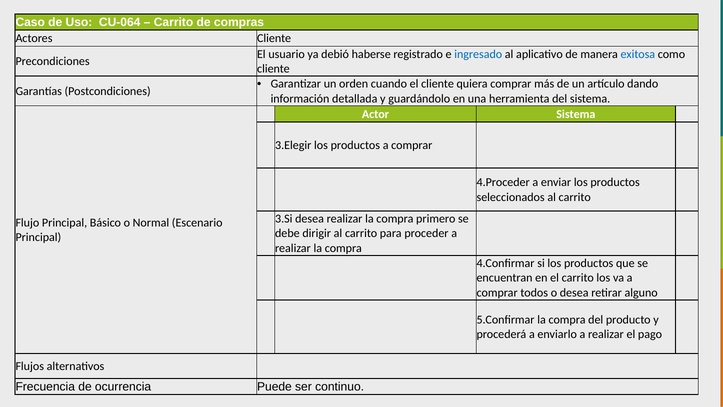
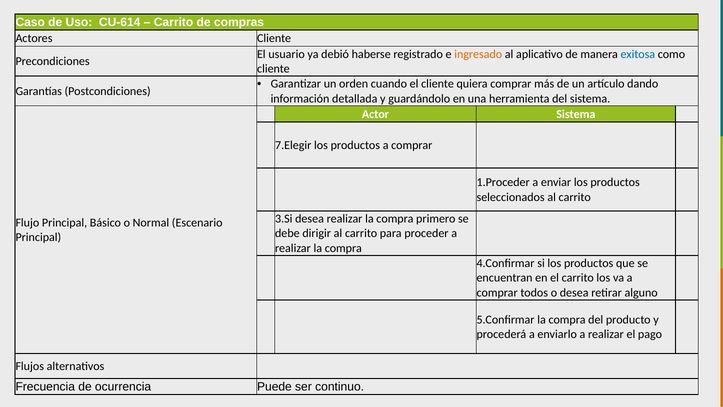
CU-064: CU-064 -> CU-614
ingresado colour: blue -> orange
3.Elegir: 3.Elegir -> 7.Elegir
4.Proceder: 4.Proceder -> 1.Proceder
